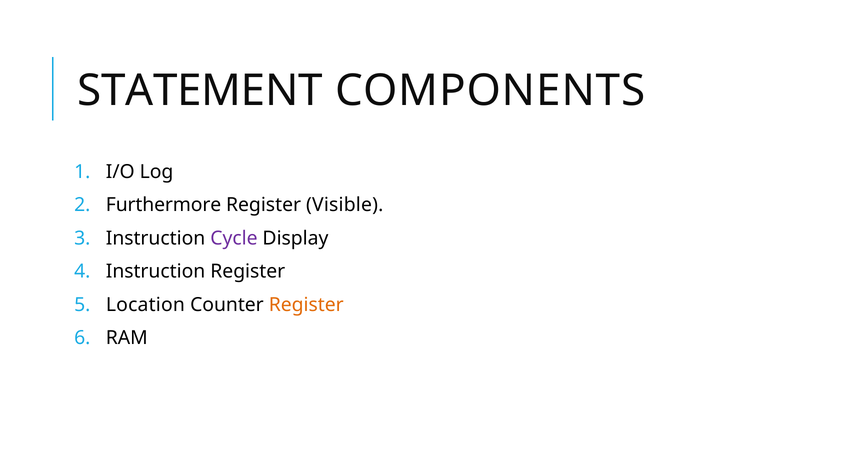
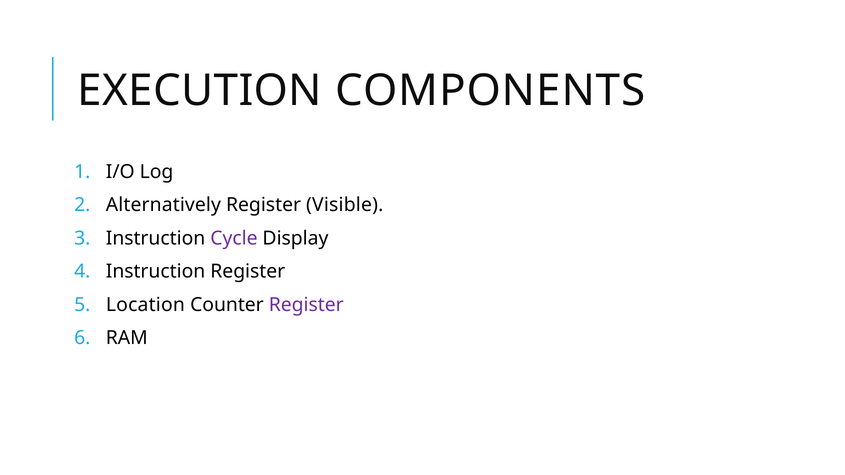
STATEMENT: STATEMENT -> EXECUTION
Furthermore: Furthermore -> Alternatively
Register at (306, 305) colour: orange -> purple
